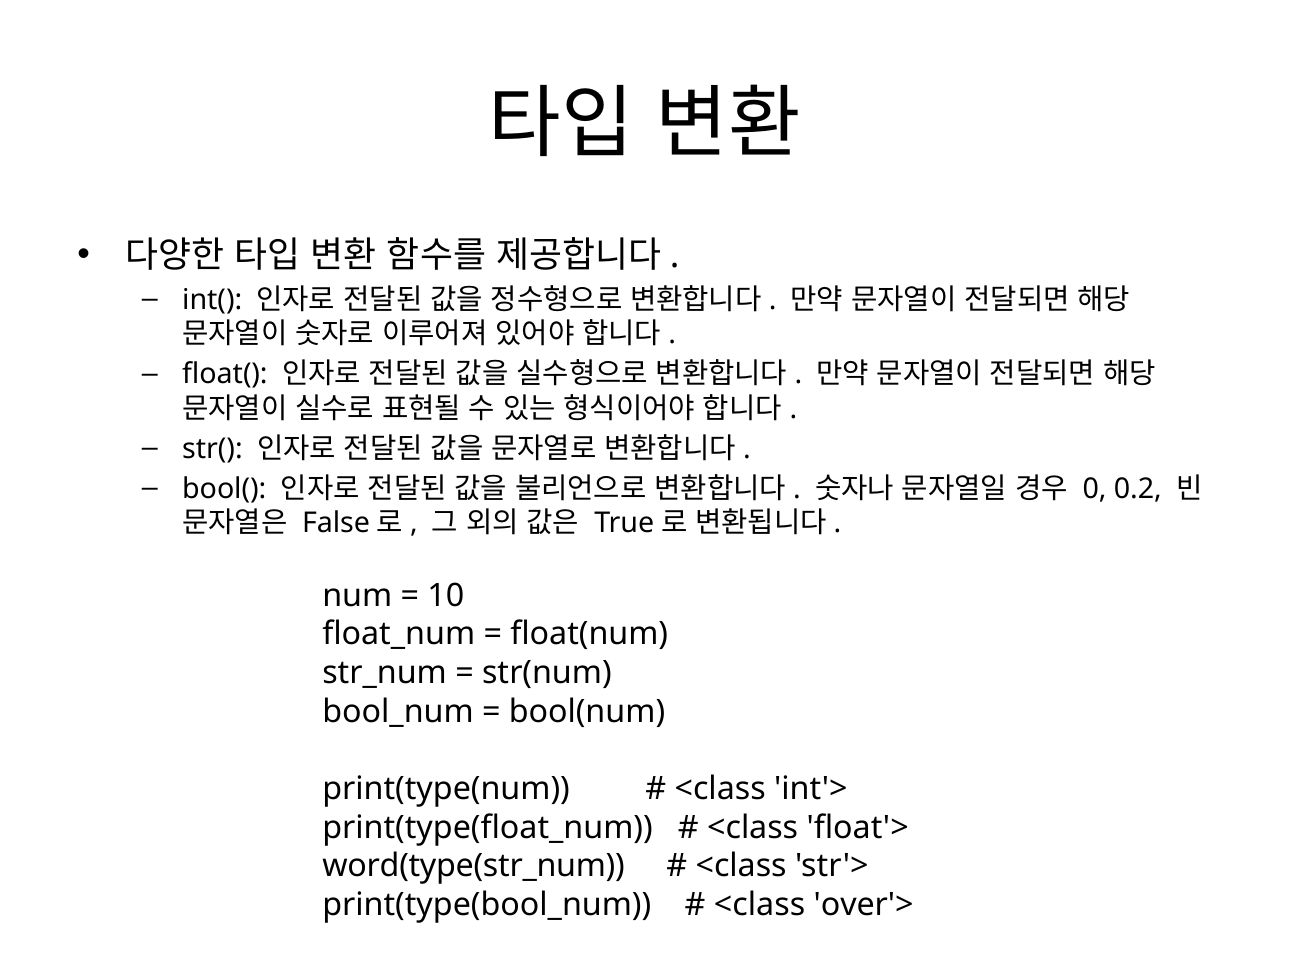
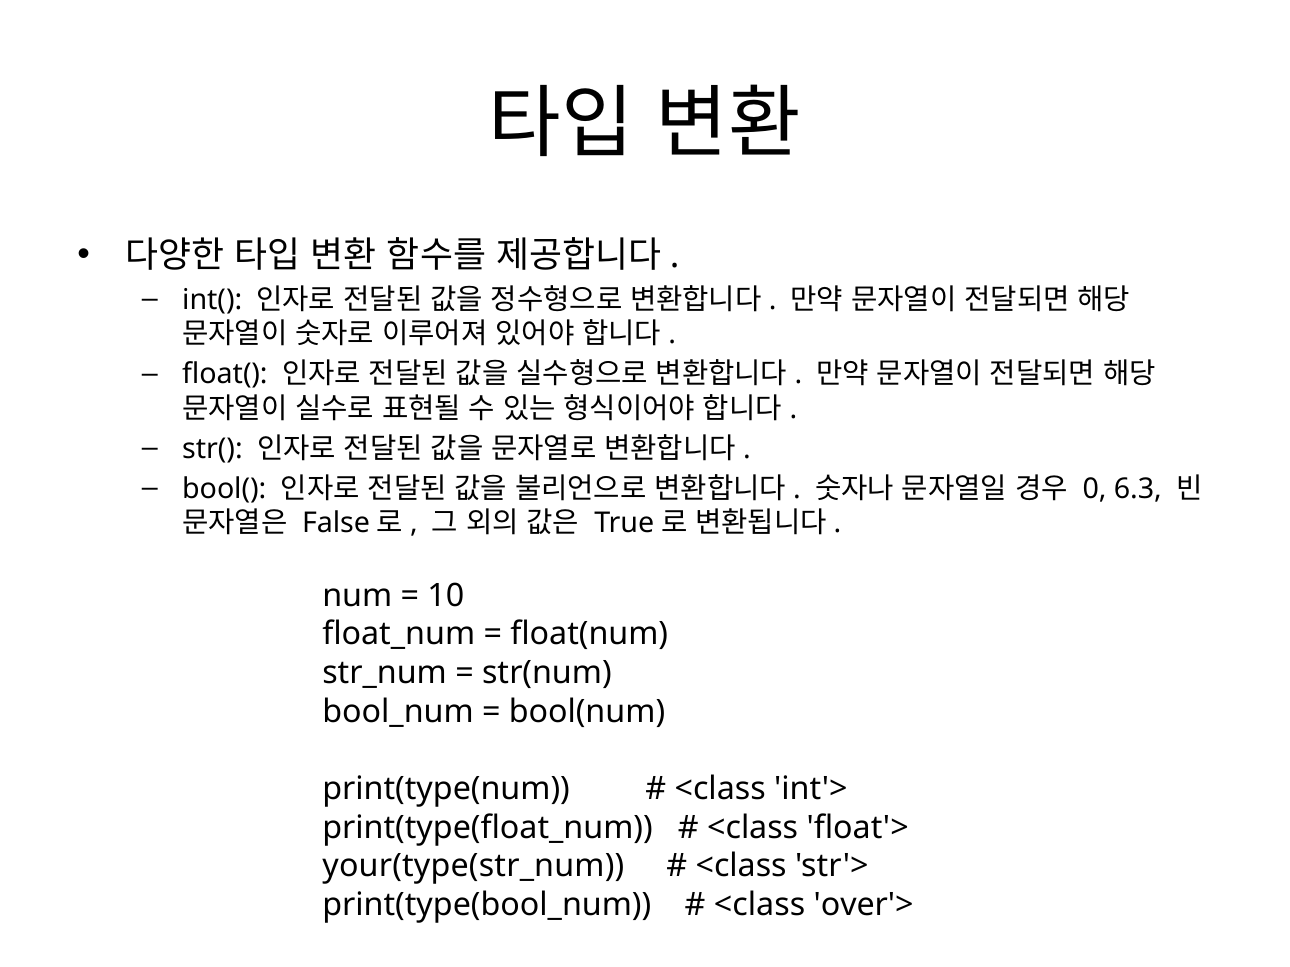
0.2: 0.2 -> 6.3
word(type(str_num: word(type(str_num -> your(type(str_num
